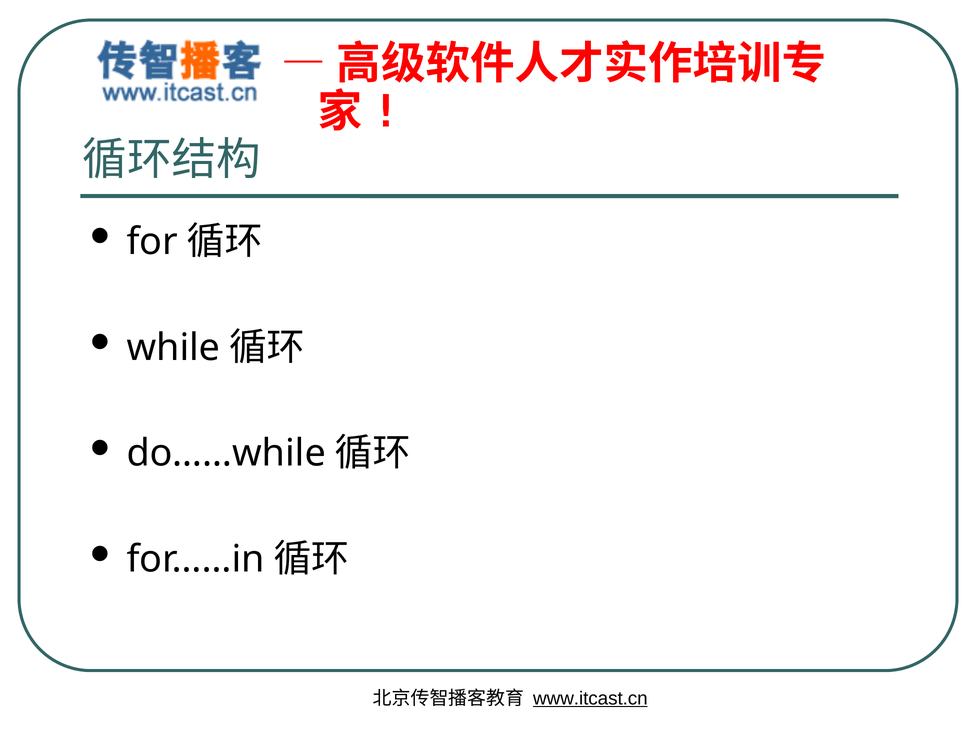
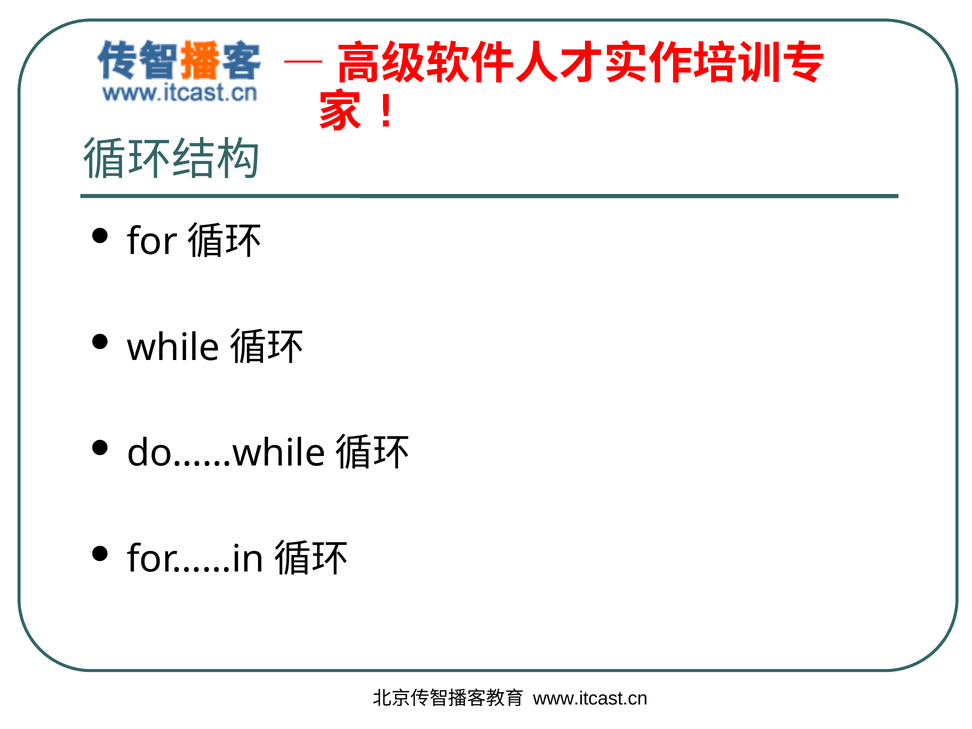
www.itcast.cn underline: present -> none
